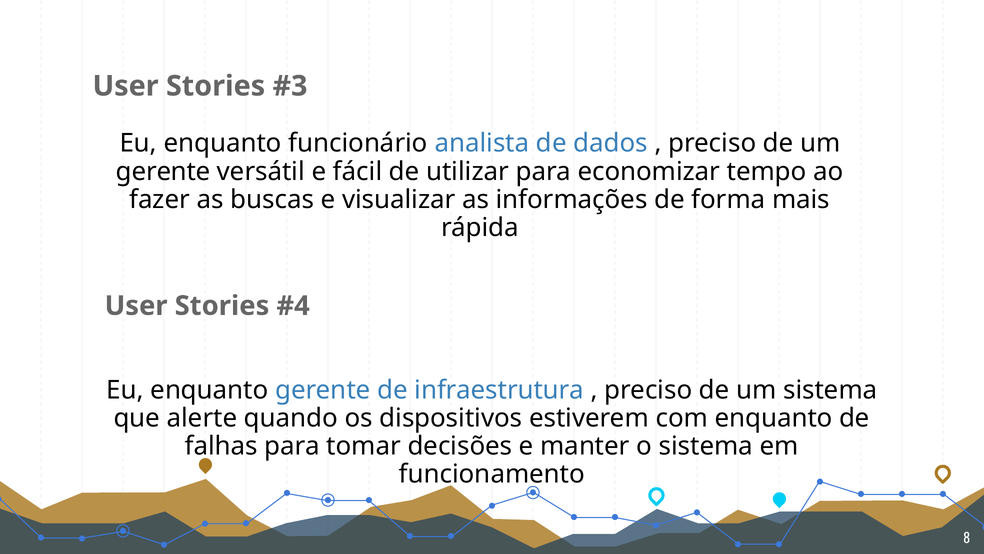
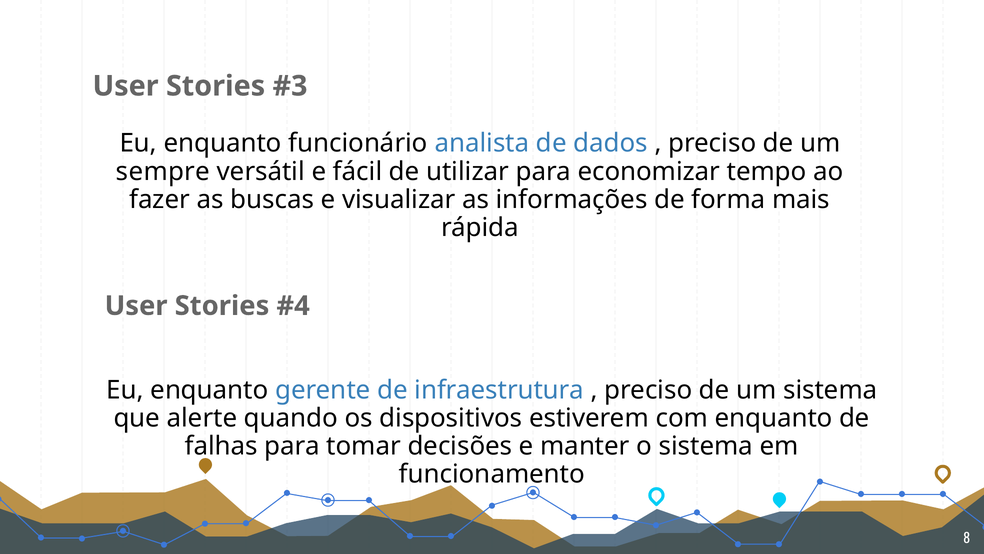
gerente at (163, 171): gerente -> sempre
